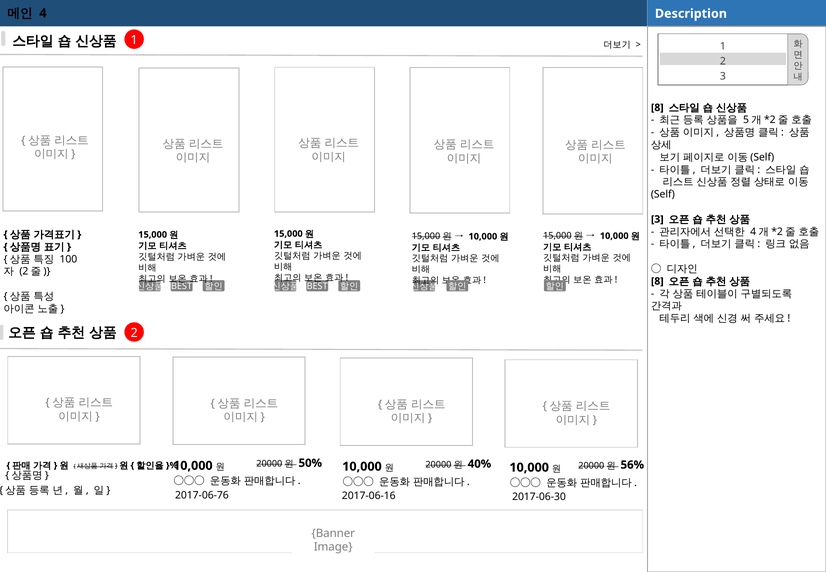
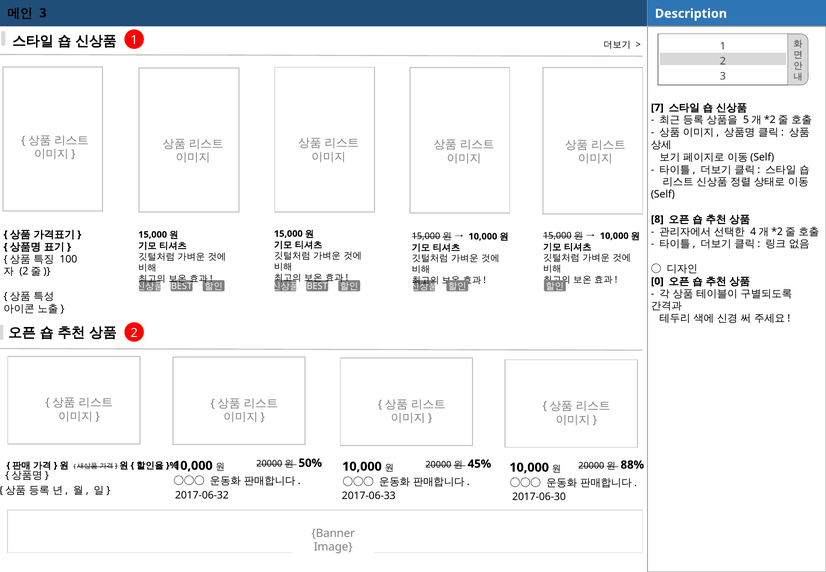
4 at (43, 13): 4 -> 3
8 at (657, 108): 8 -> 7
3 at (657, 219): 3 -> 8
8 at (657, 281): 8 -> 0
40%: 40% -> 45%
56%: 56% -> 88%
2017-06-76: 2017-06-76 -> 2017-06-32
2017-06-16: 2017-06-16 -> 2017-06-33
